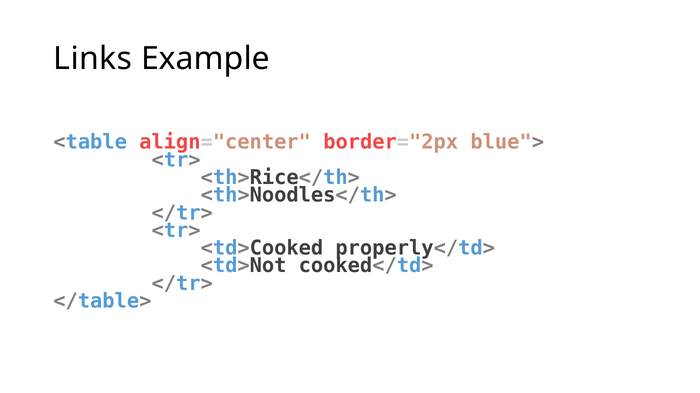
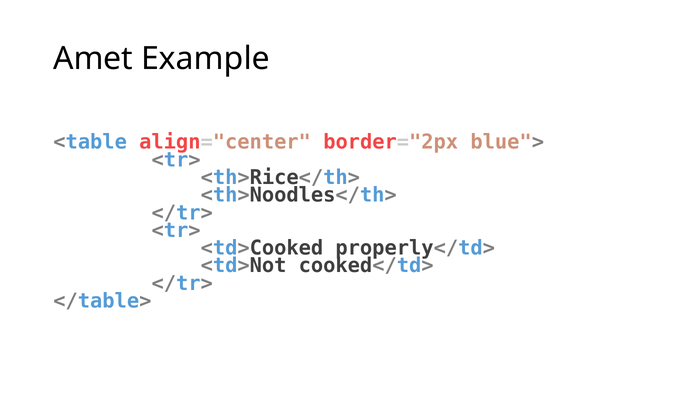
Links: Links -> Amet
